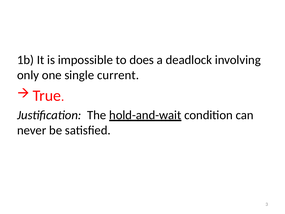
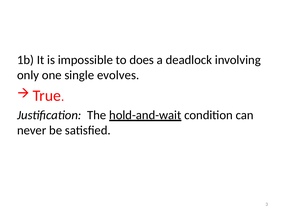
current: current -> evolves
